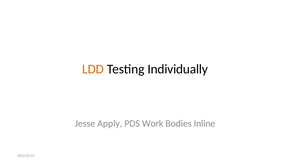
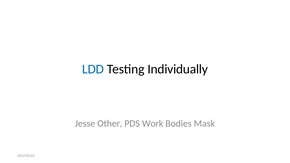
LDD colour: orange -> blue
Apply: Apply -> Other
Inline: Inline -> Mask
